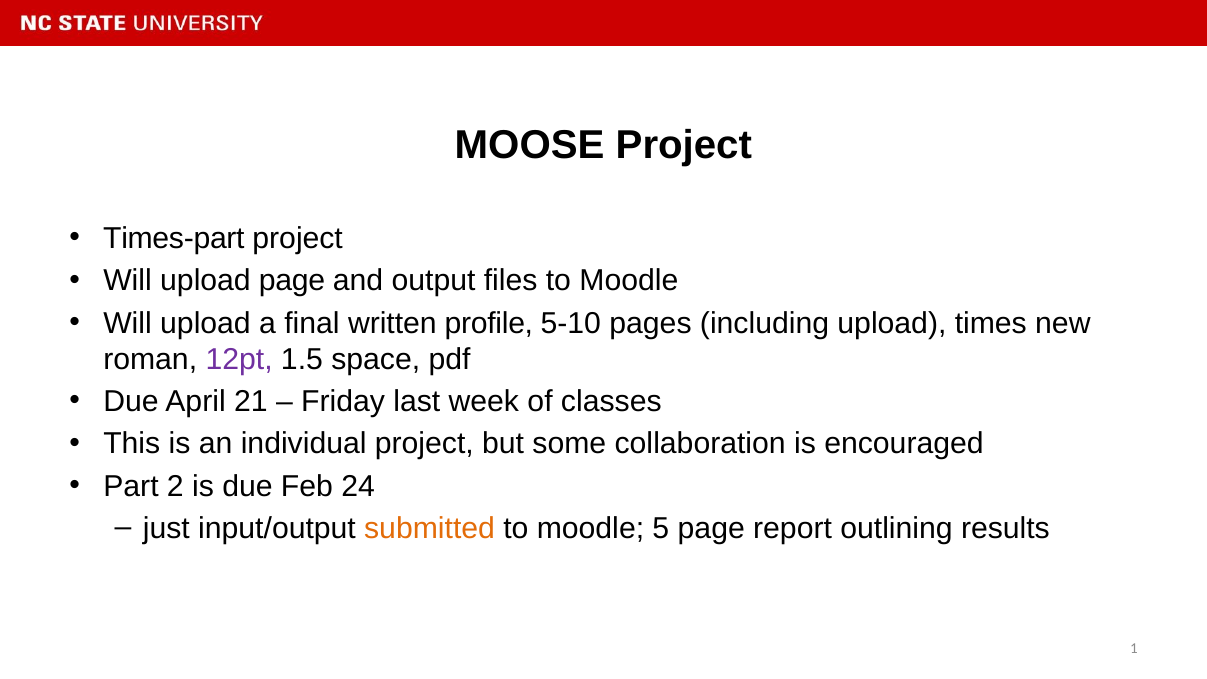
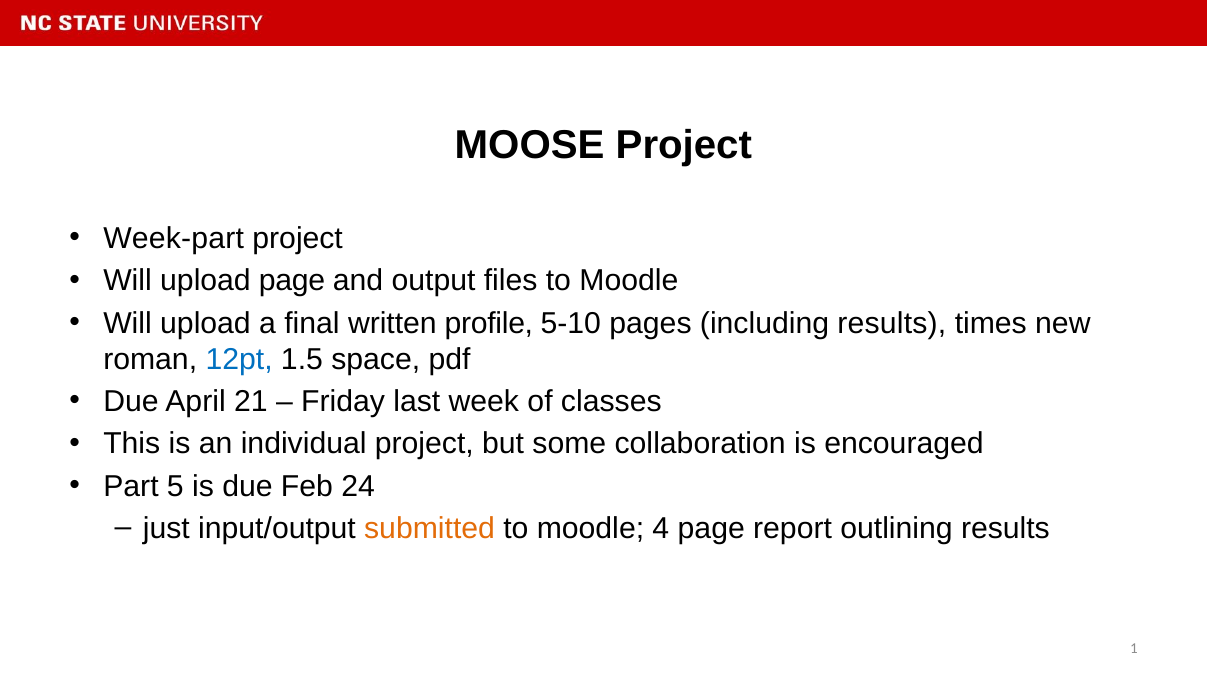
Times-part: Times-part -> Week-part
including upload: upload -> results
12pt colour: purple -> blue
2: 2 -> 5
5: 5 -> 4
